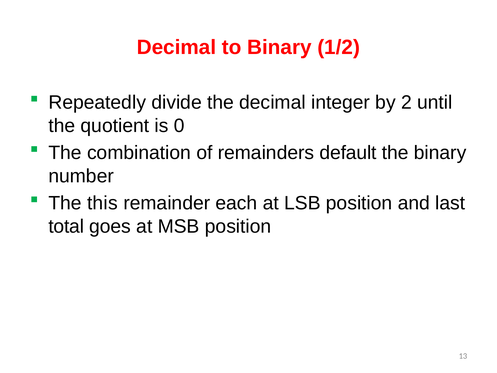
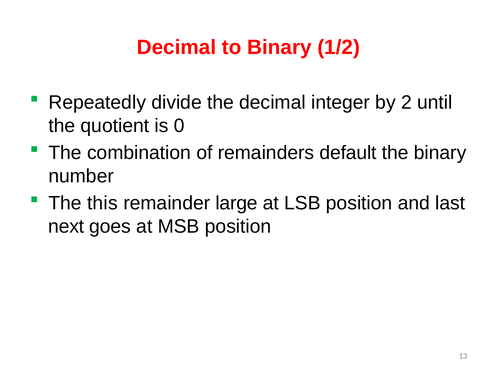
each: each -> large
total: total -> next
